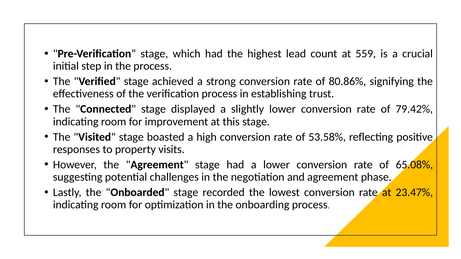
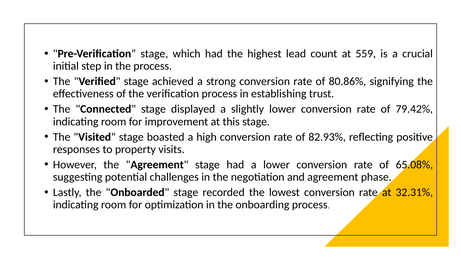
53.58%: 53.58% -> 82.93%
23.47%: 23.47% -> 32.31%
